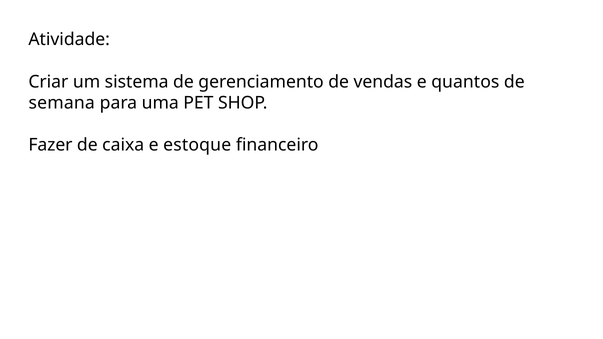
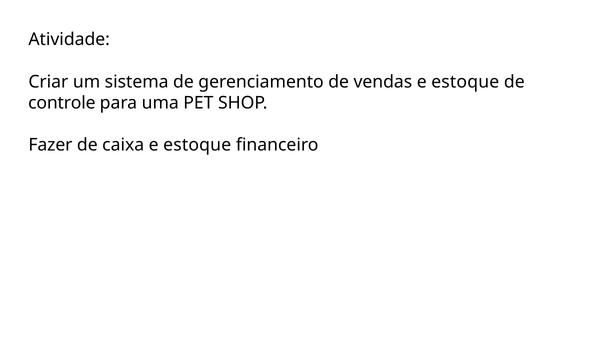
vendas e quantos: quantos -> estoque
semana: semana -> controle
